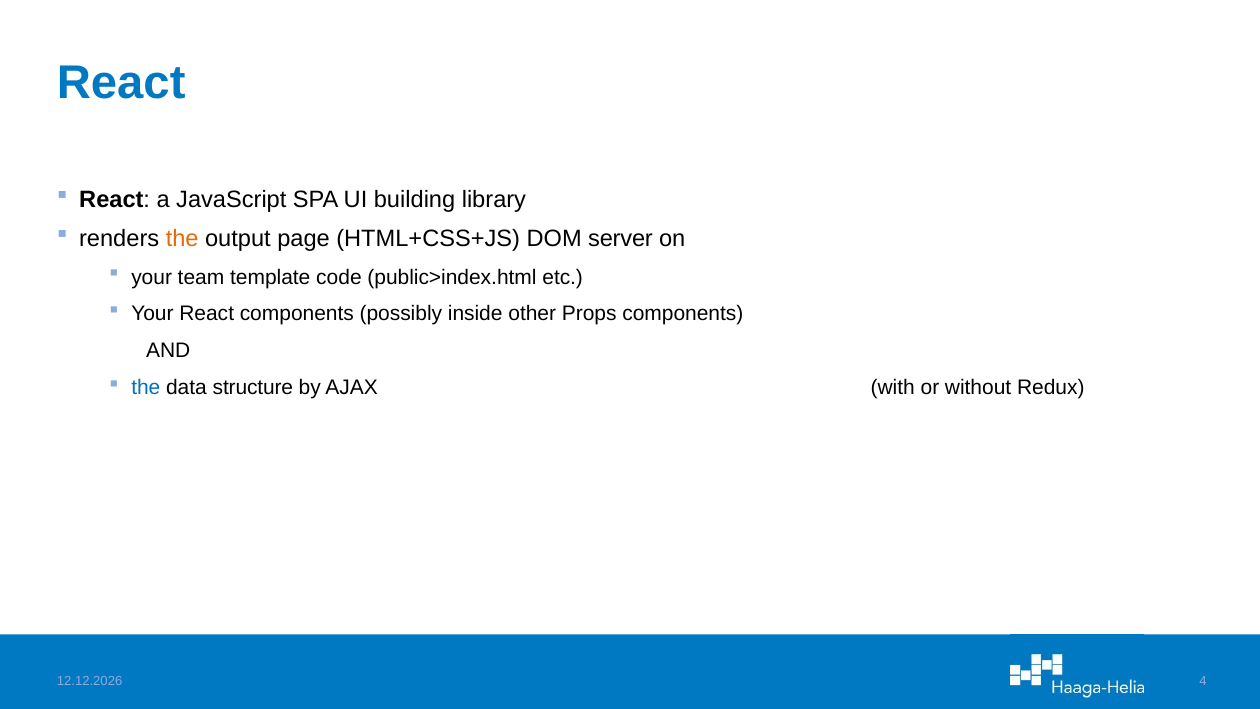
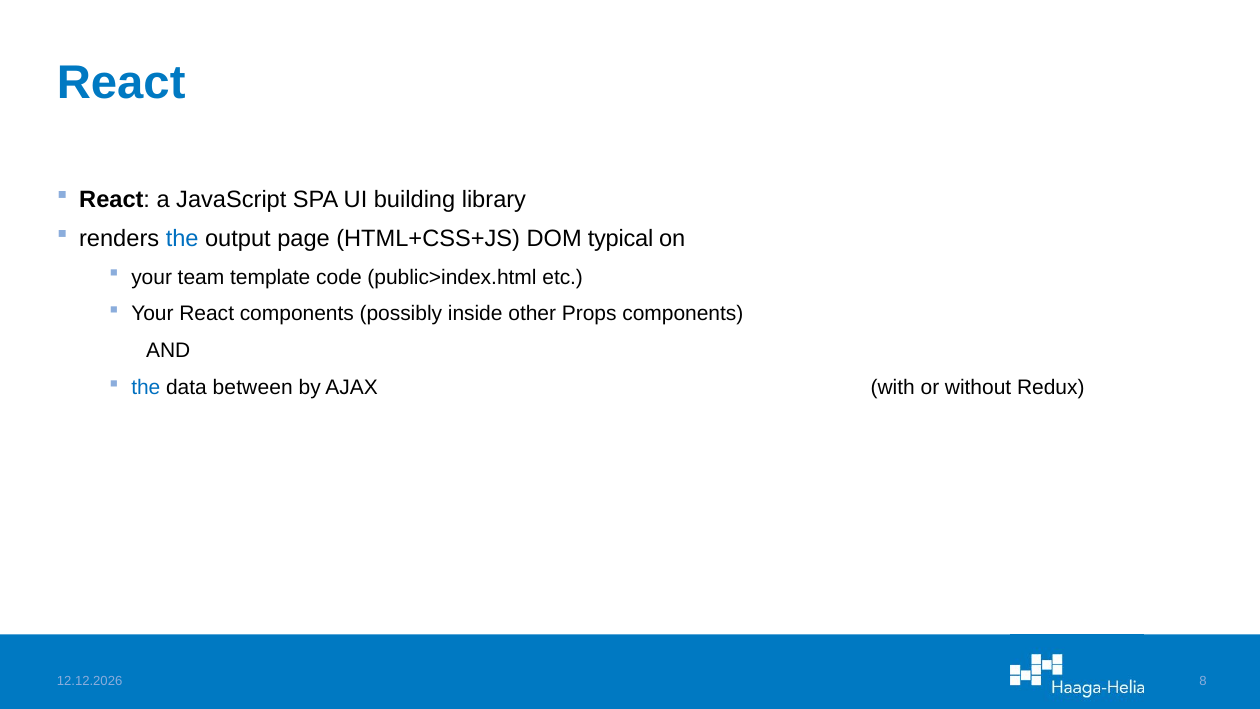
the at (182, 239) colour: orange -> blue
server: server -> typical
structure: structure -> between
4: 4 -> 8
